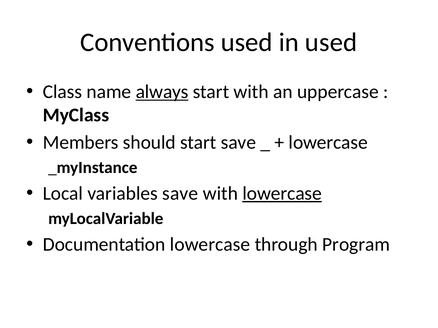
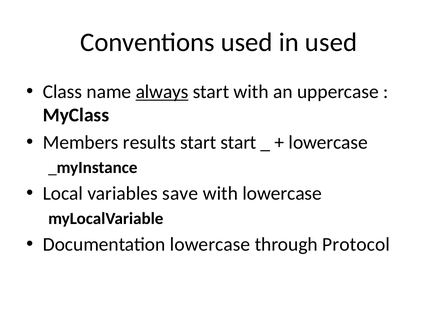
should: should -> results
start save: save -> start
lowercase at (282, 194) underline: present -> none
Program: Program -> Protocol
